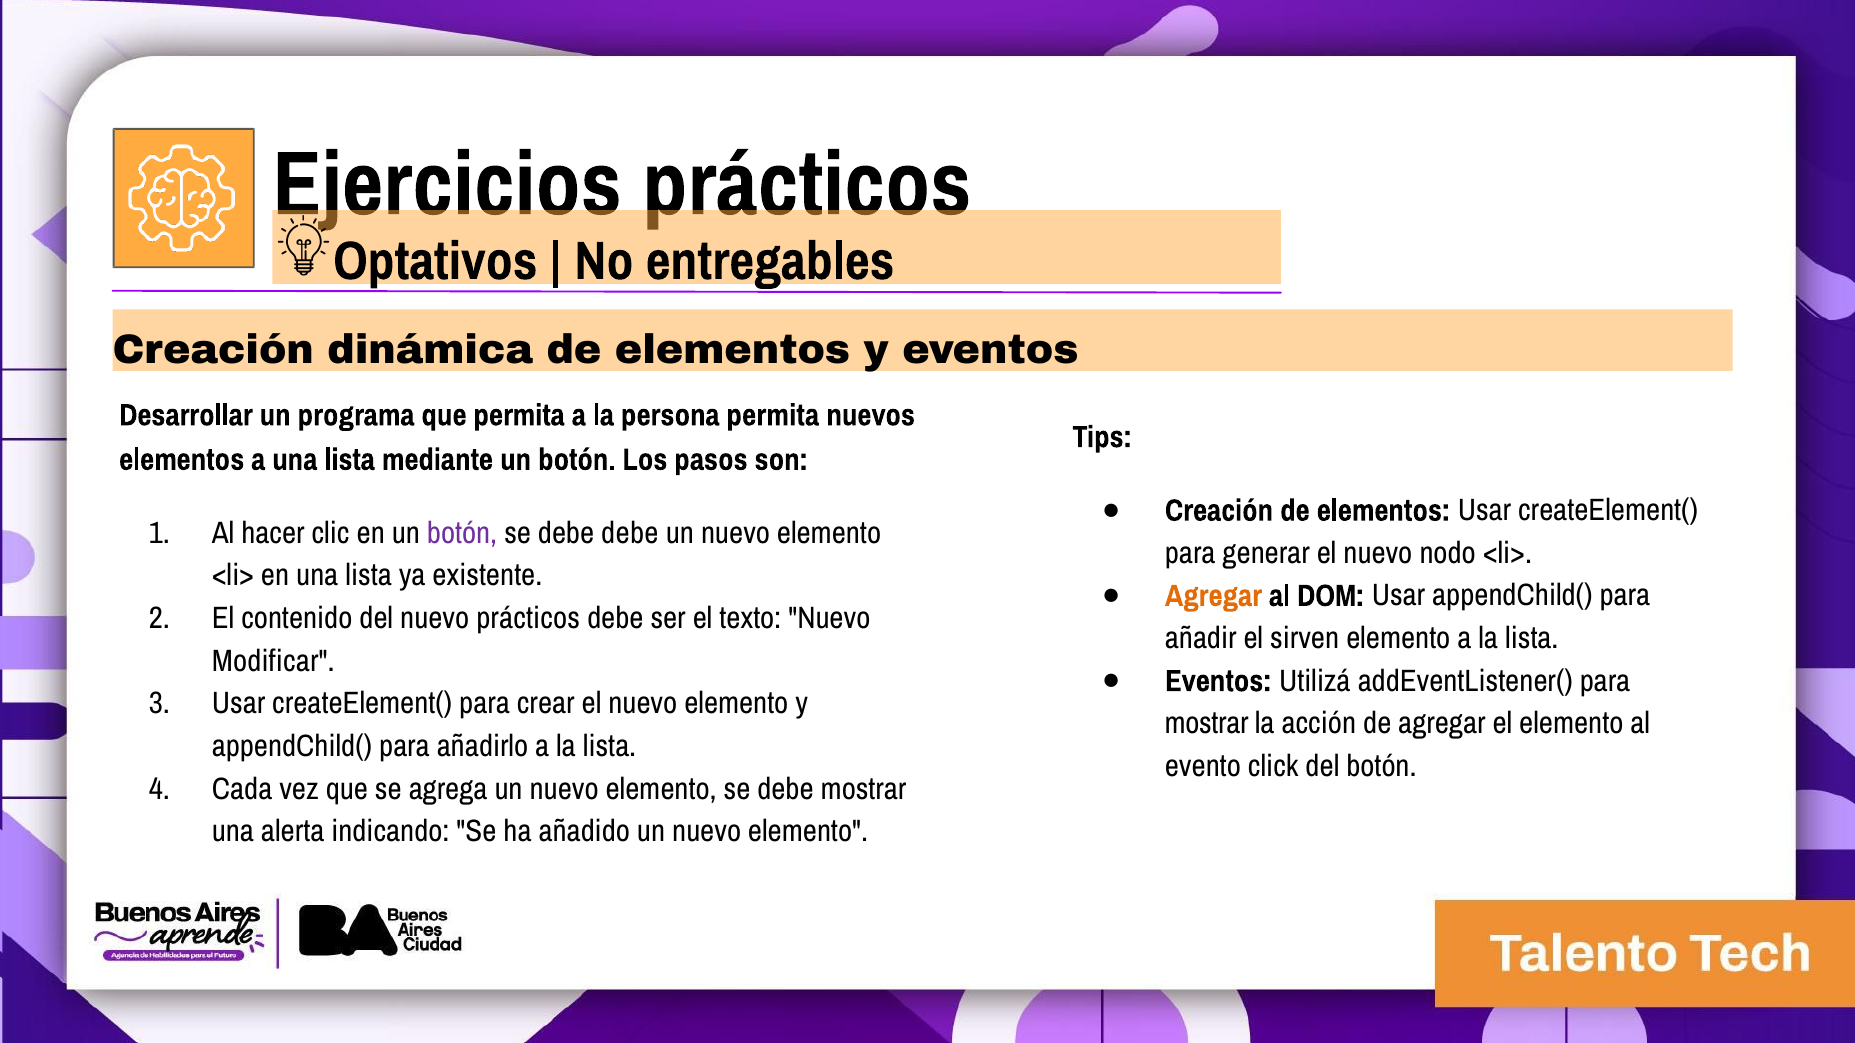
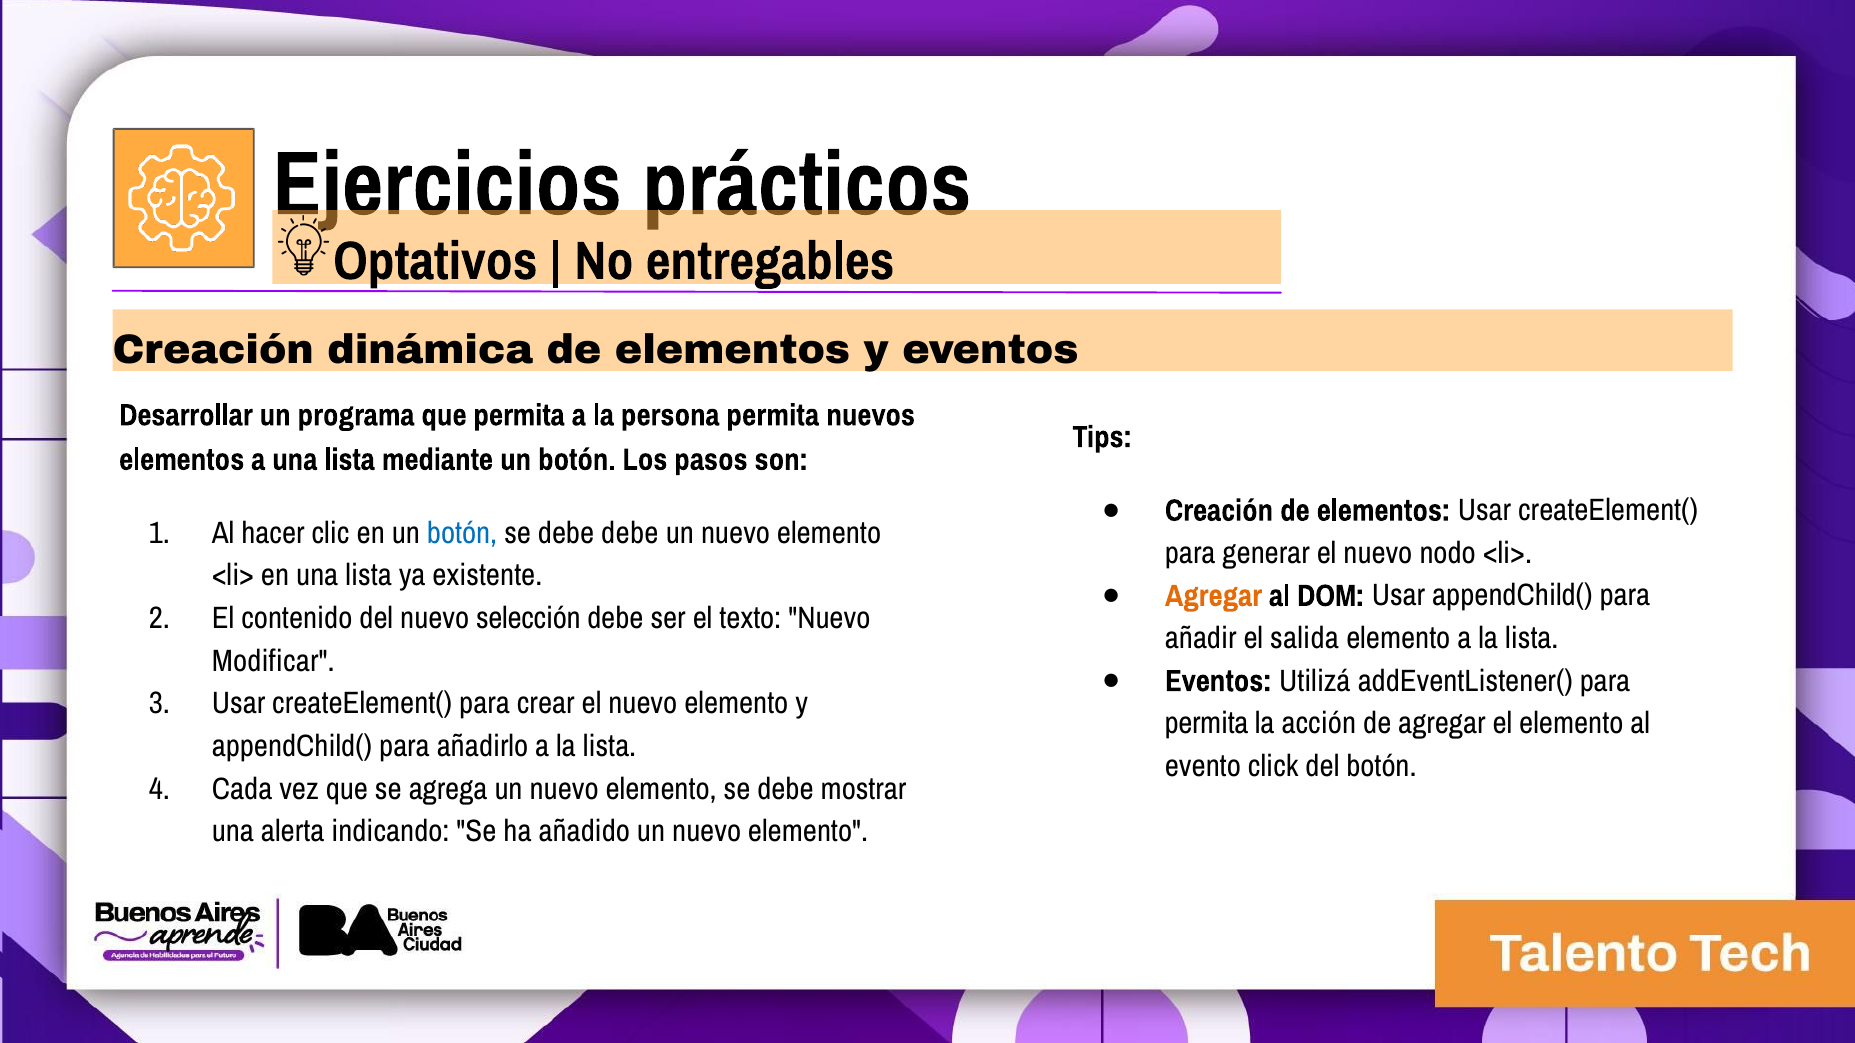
botón at (462, 533) colour: purple -> blue
nuevo prácticos: prácticos -> selección
sirven: sirven -> salida
mostrar at (1207, 724): mostrar -> permita
